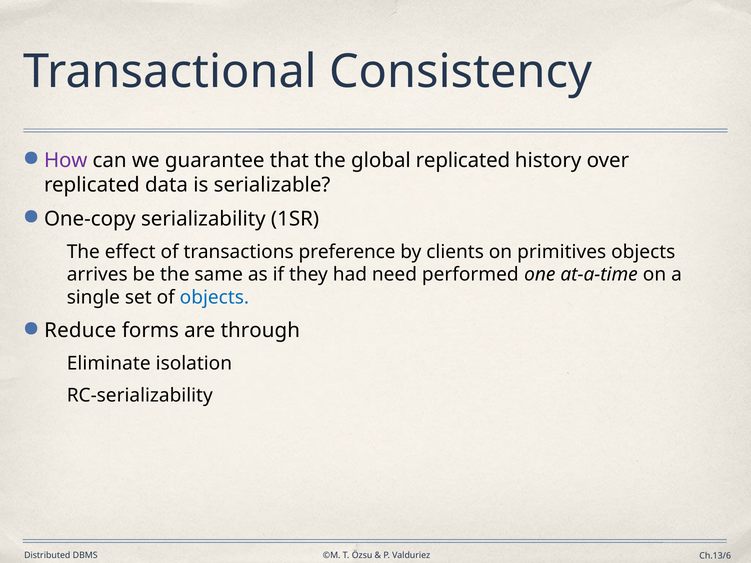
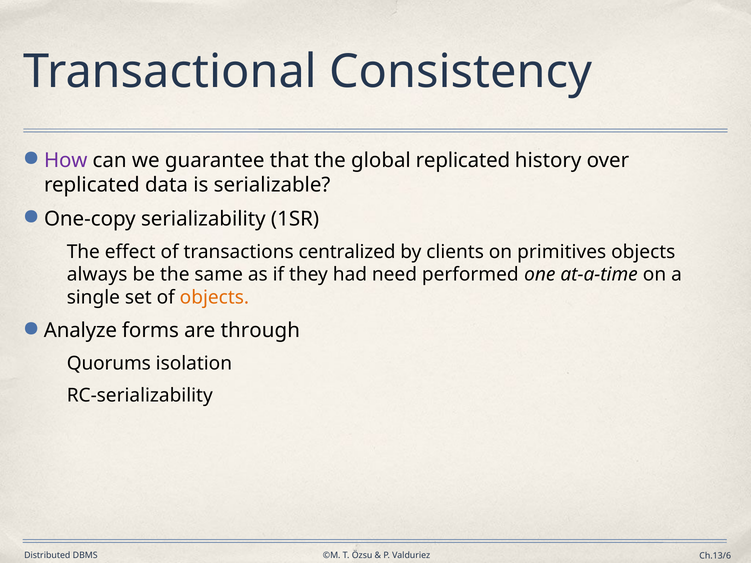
preference: preference -> centralized
arrives: arrives -> always
objects at (214, 298) colour: blue -> orange
Reduce: Reduce -> Analyze
Eliminate: Eliminate -> Quorums
